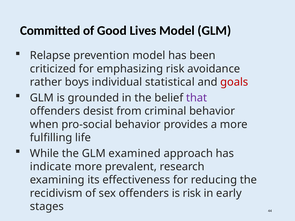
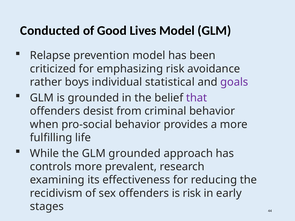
Committed: Committed -> Conducted
goals colour: red -> purple
GLM examined: examined -> grounded
indicate: indicate -> controls
